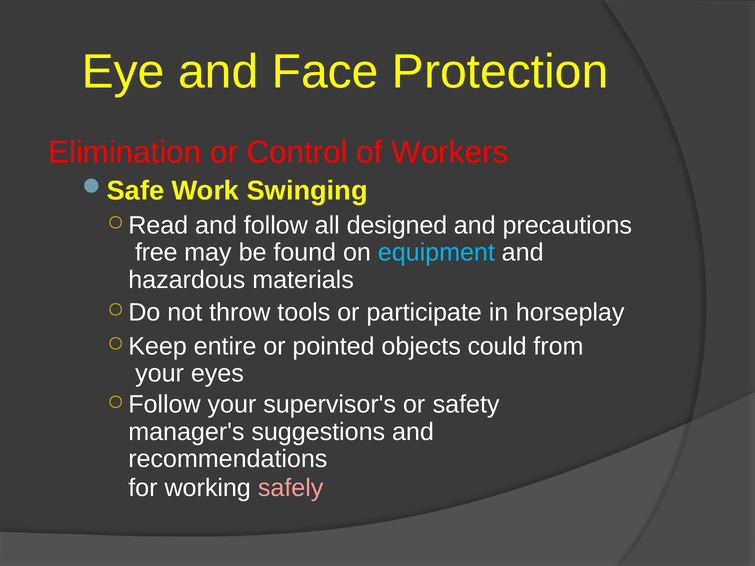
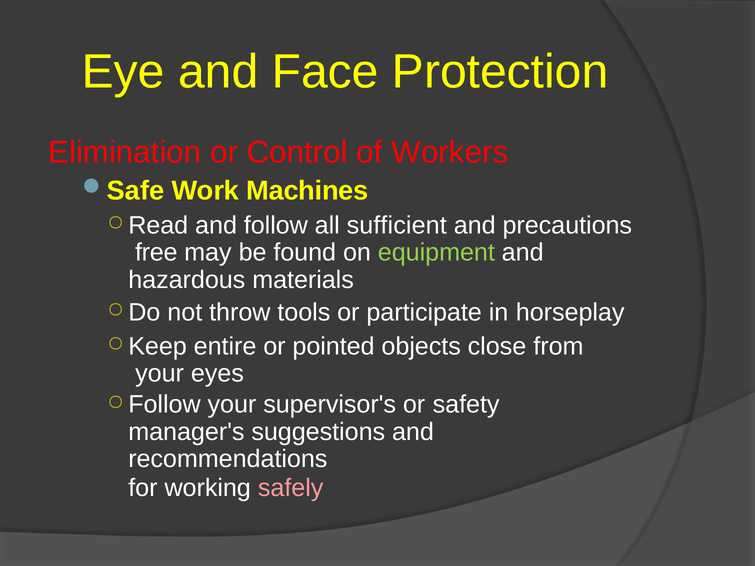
Swinging: Swinging -> Machines
designed: designed -> sufficient
equipment colour: light blue -> light green
could: could -> close
